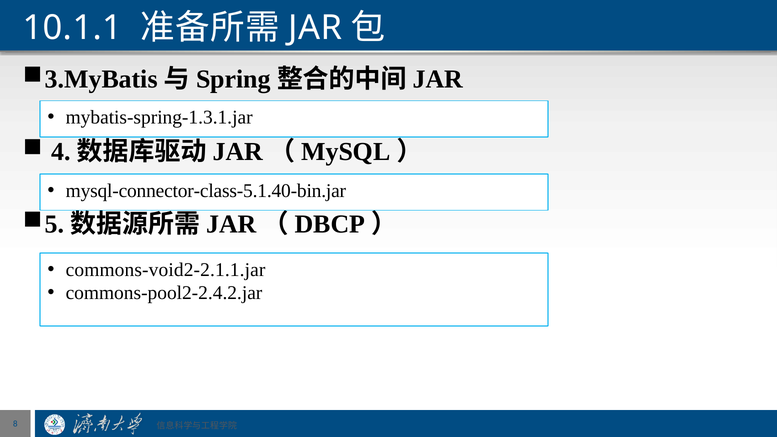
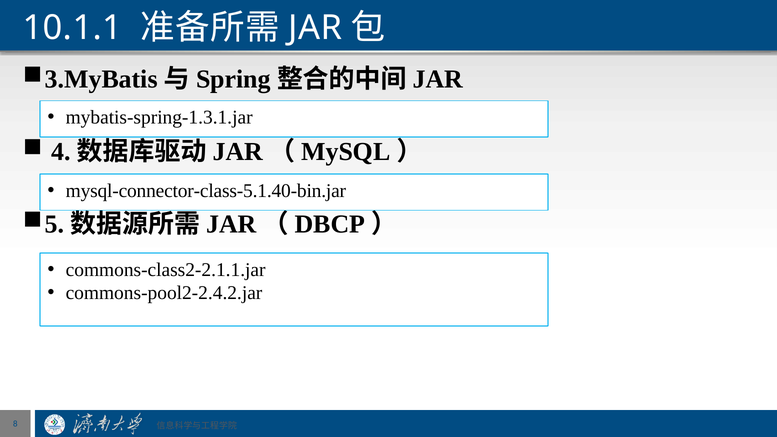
commons-void2-2.1.1.jar: commons-void2-2.1.1.jar -> commons-class2-2.1.1.jar
